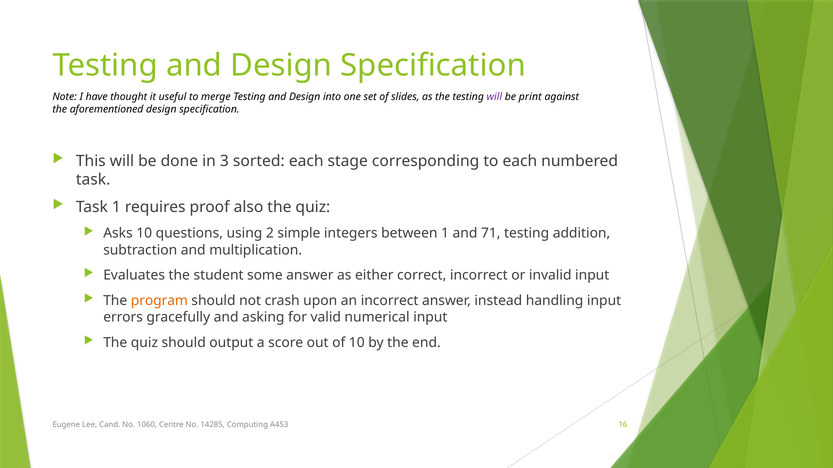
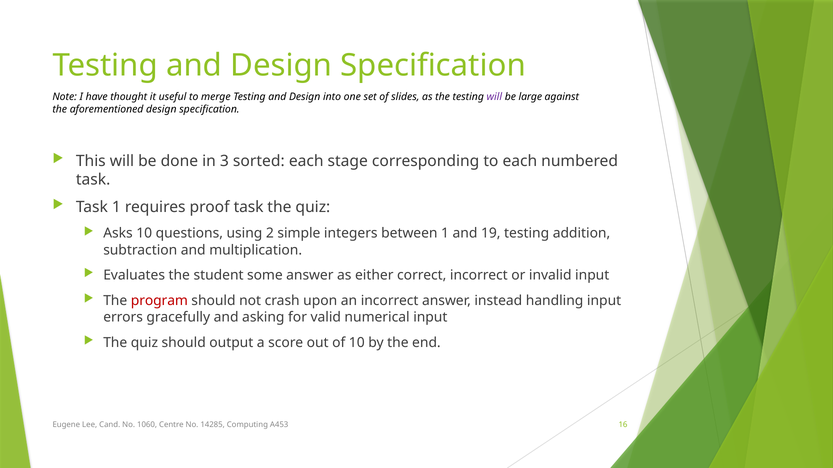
print: print -> large
proof also: also -> task
71: 71 -> 19
program colour: orange -> red
